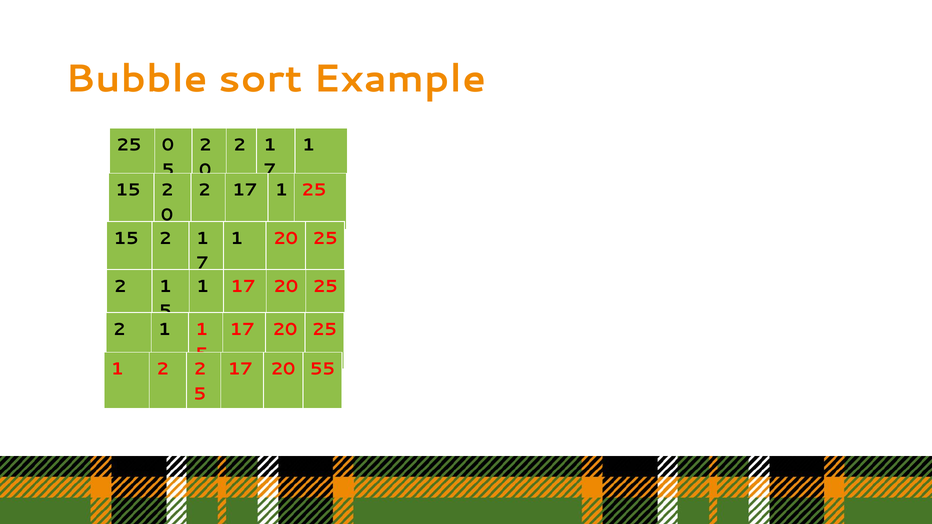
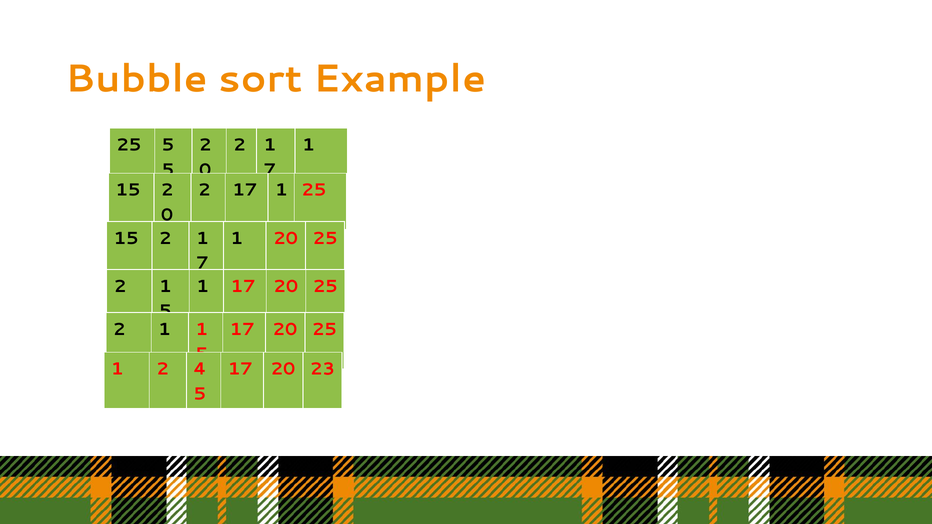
25 0: 0 -> 5
2 2: 2 -> 4
55: 55 -> 23
